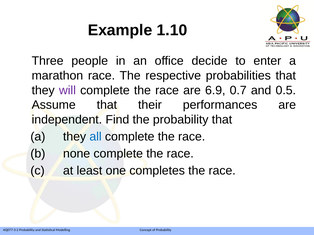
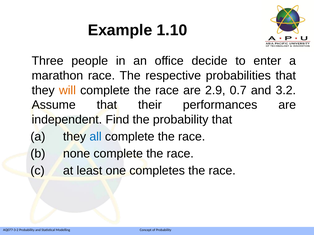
will colour: purple -> orange
6.9: 6.9 -> 2.9
0.5: 0.5 -> 3.2
